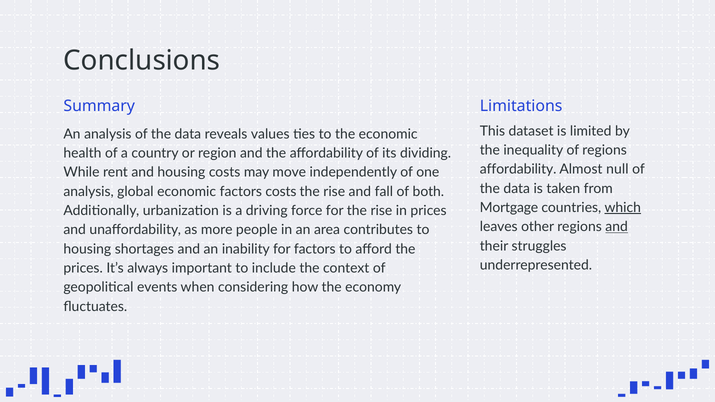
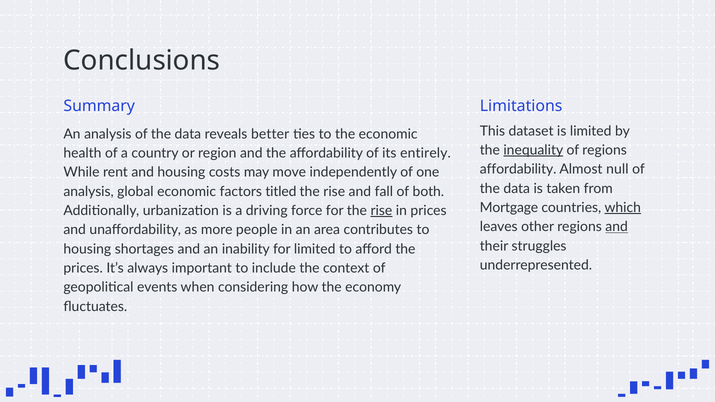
values: values -> better
inequality underline: none -> present
dividing: dividing -> entirely
factors costs: costs -> titled
rise at (381, 211) underline: none -> present
for factors: factors -> limited
